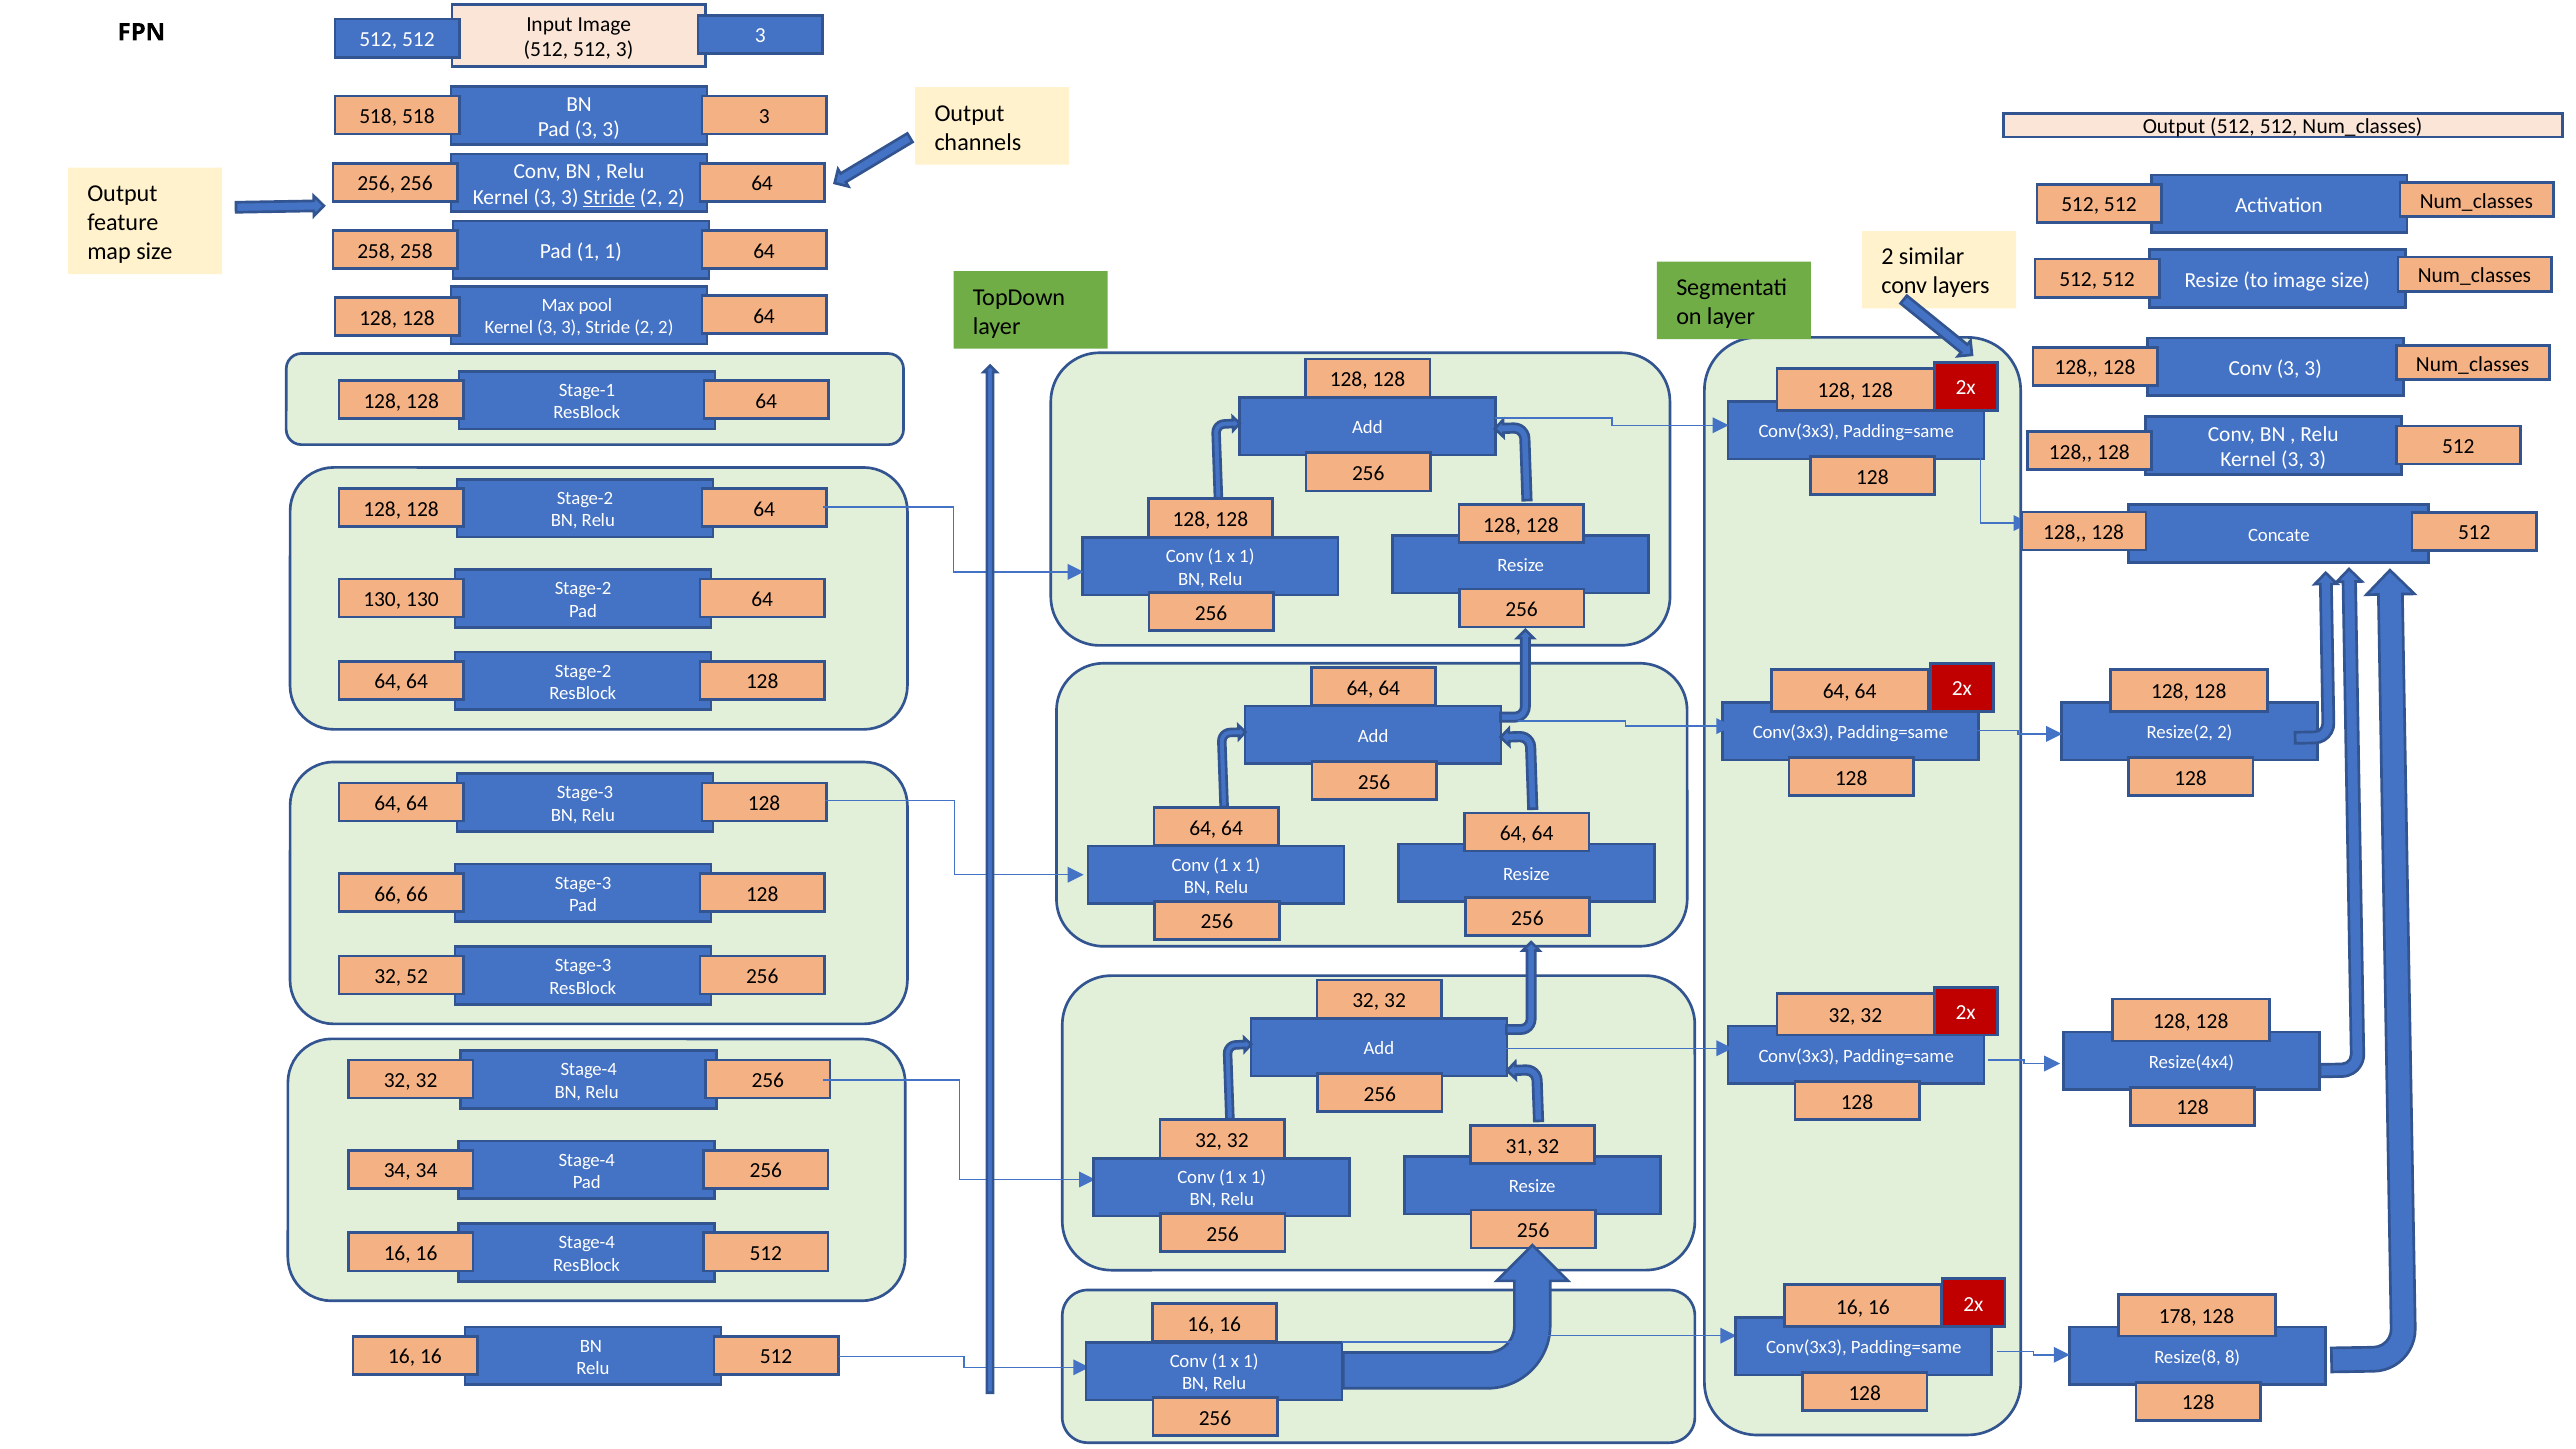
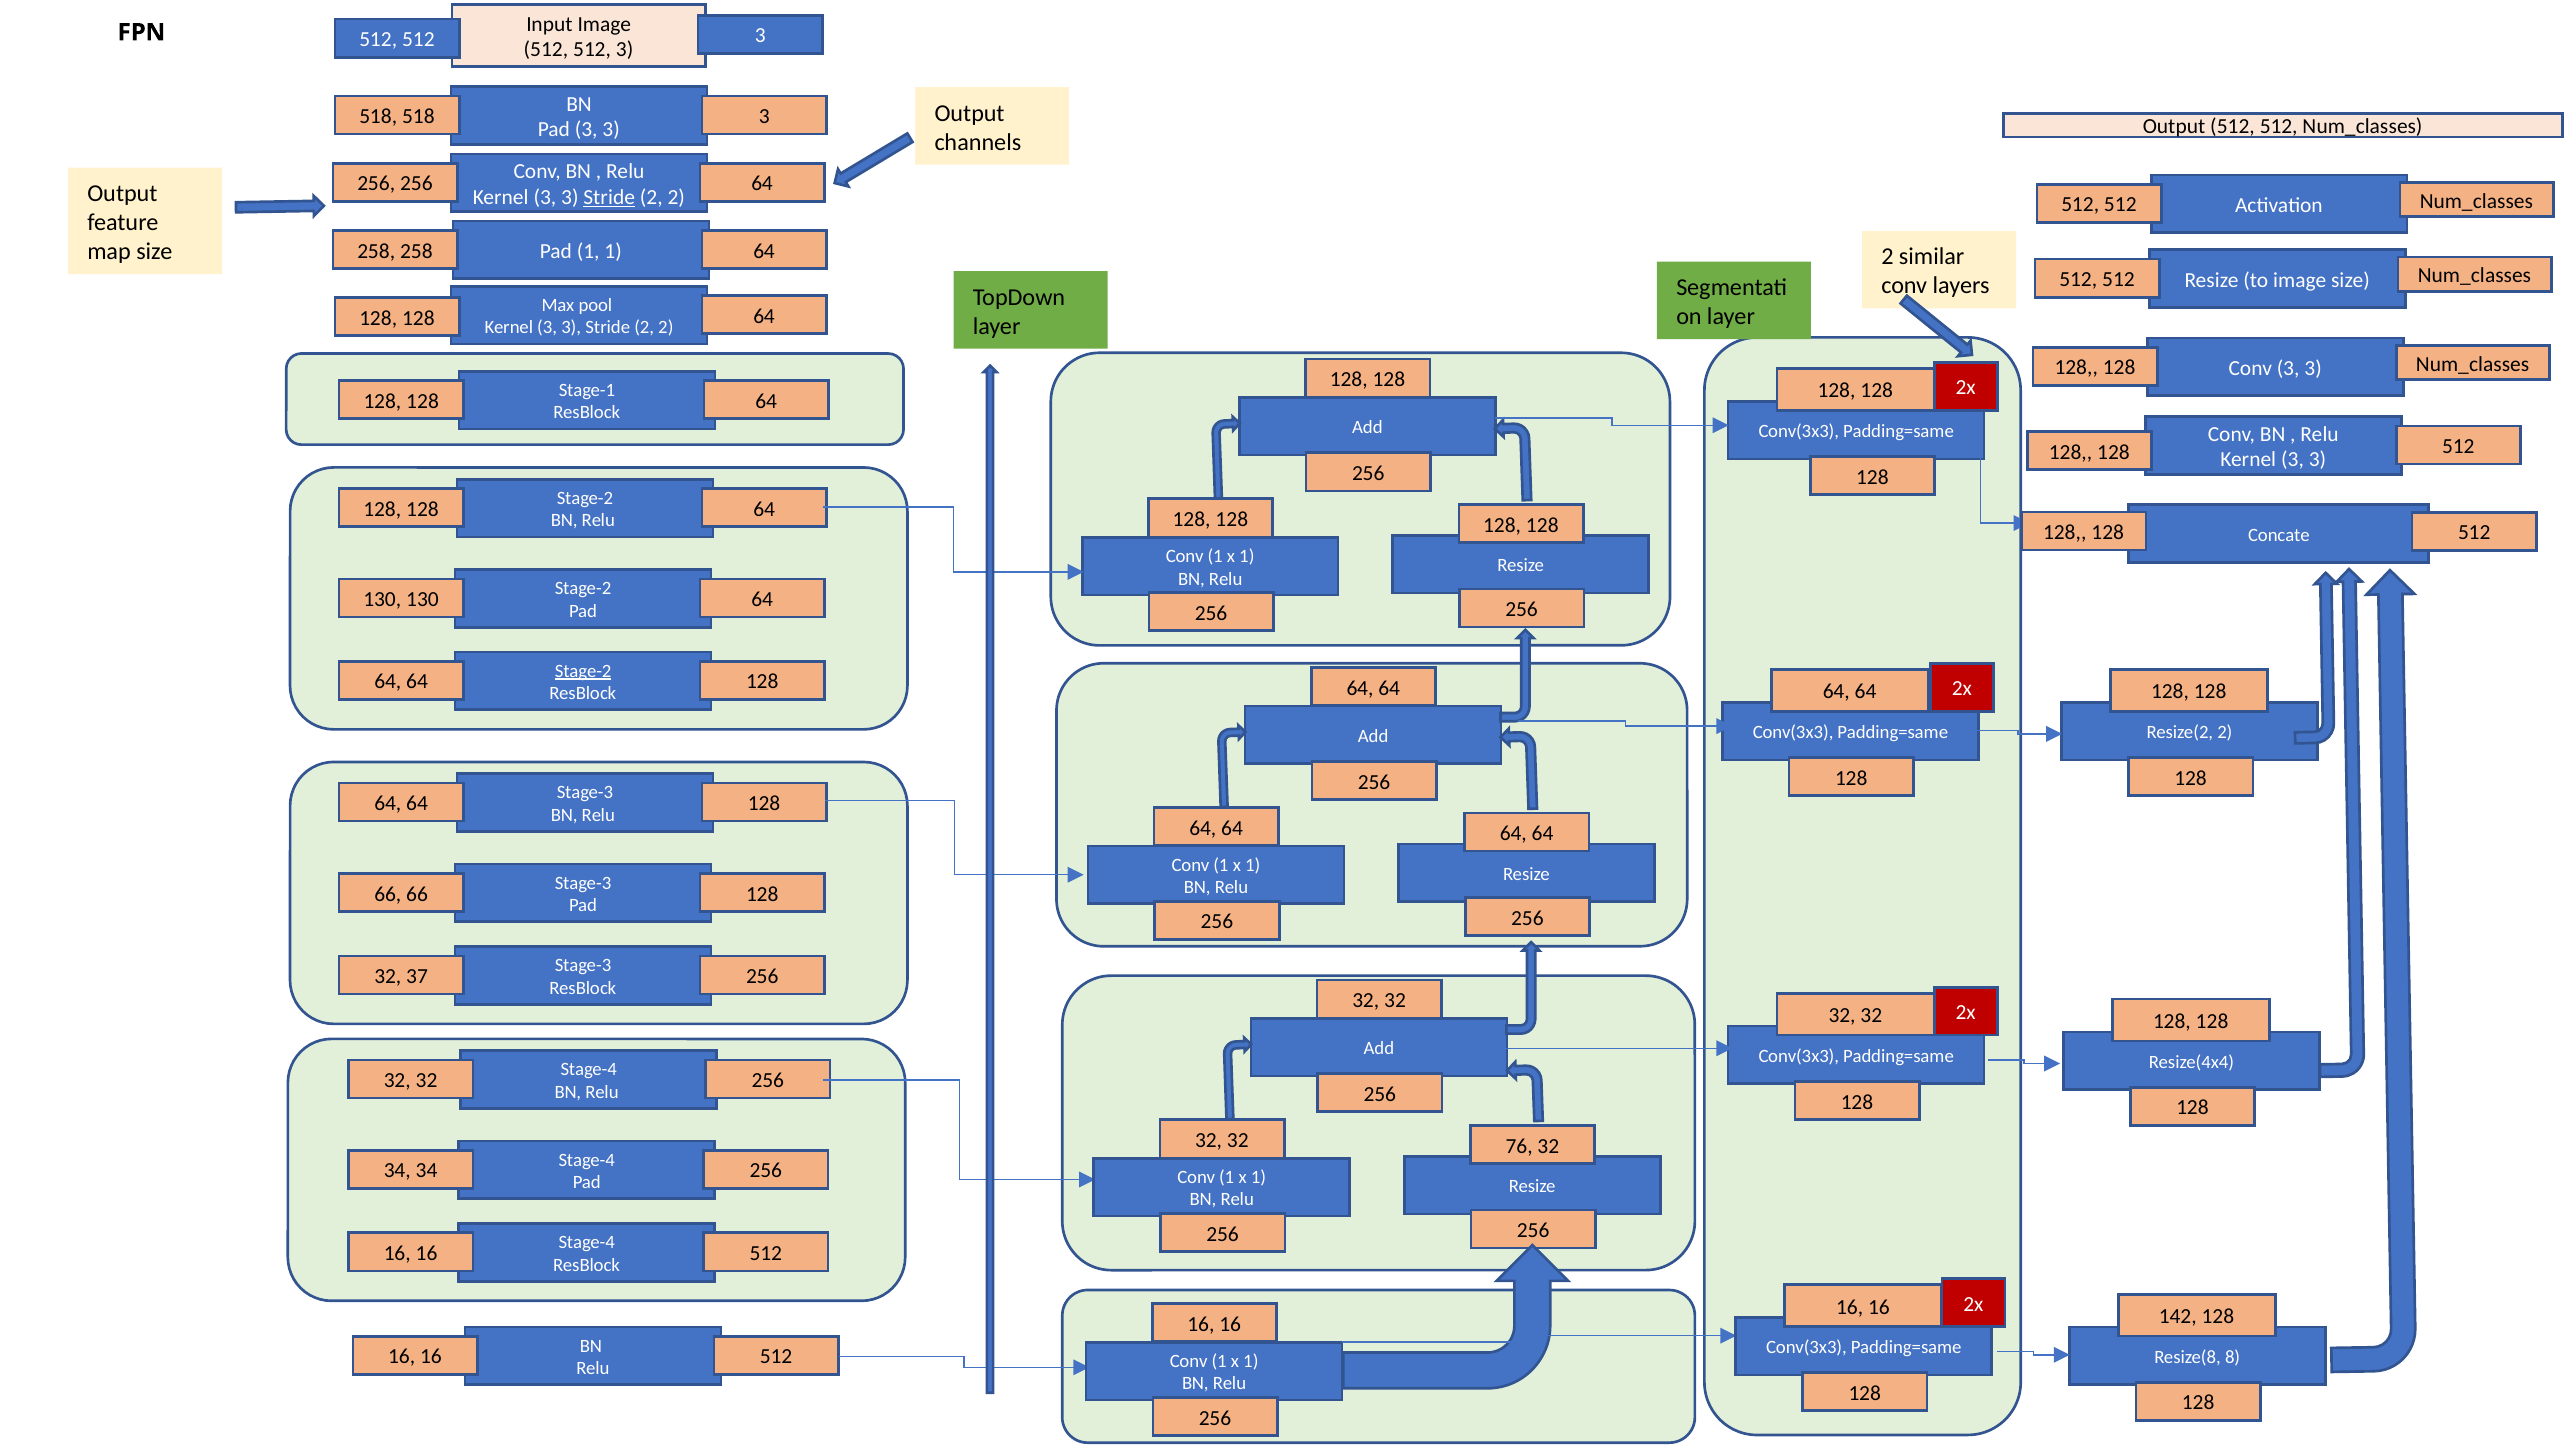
Stage-2 at (583, 671) underline: none -> present
52: 52 -> 37
31: 31 -> 76
178: 178 -> 142
